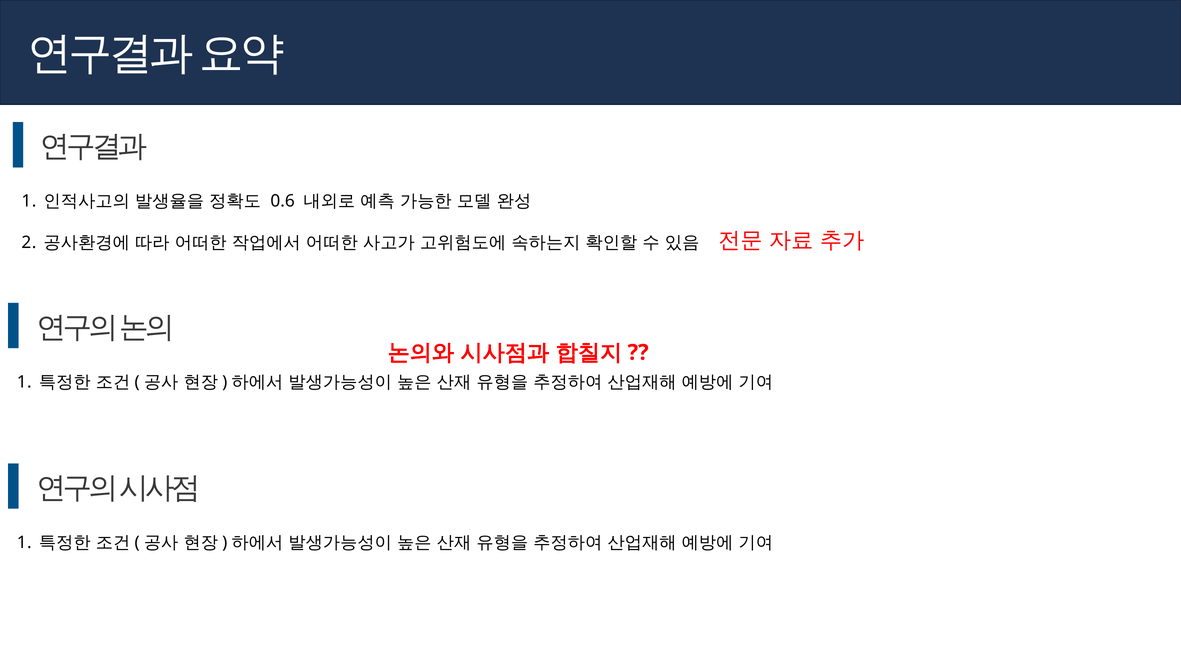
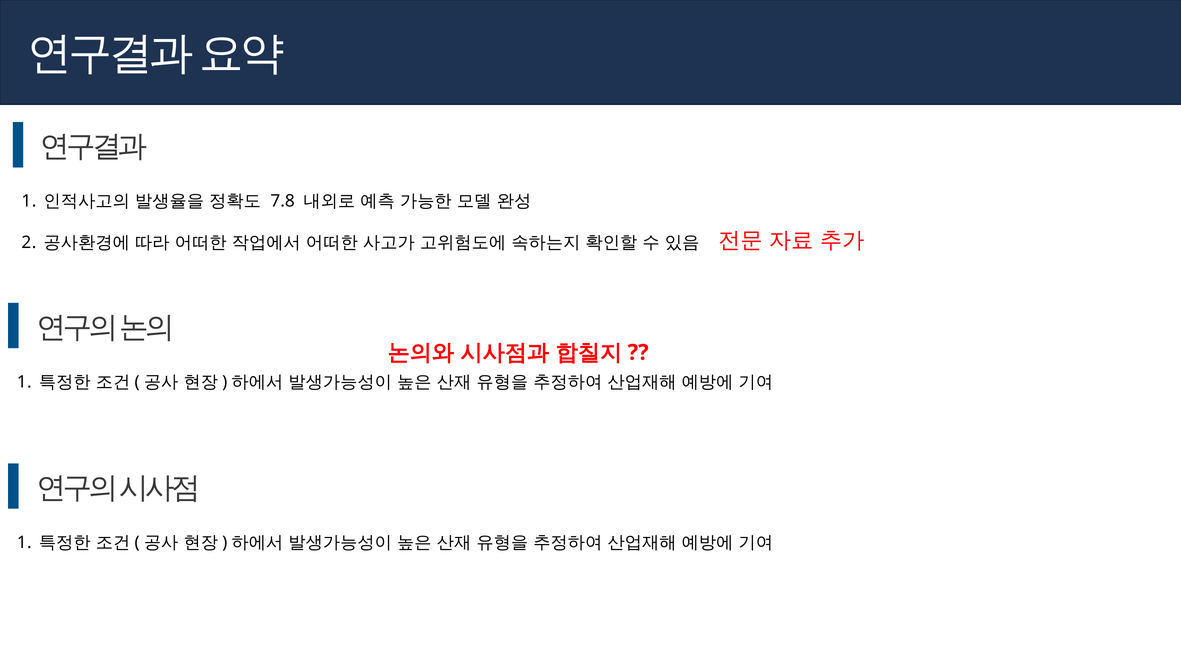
0.6: 0.6 -> 7.8
